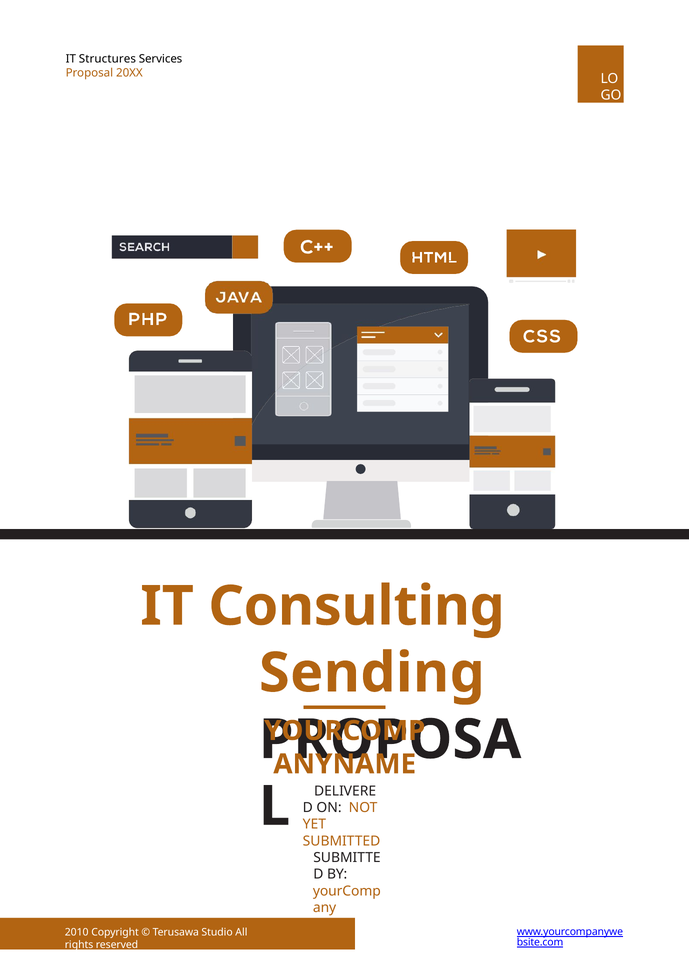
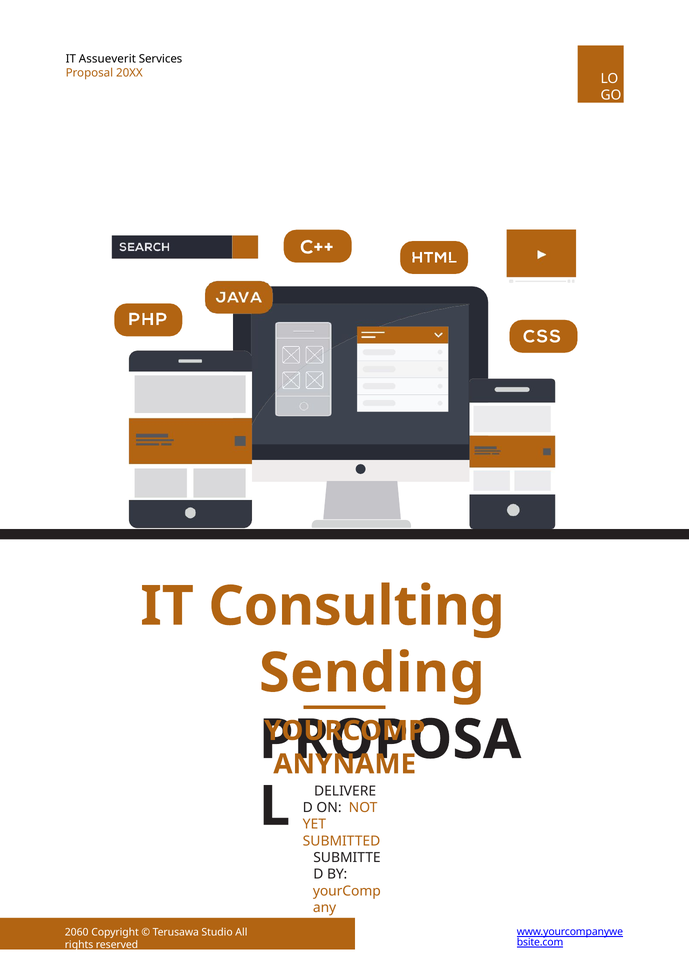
Structures: Structures -> Assueverit
2010: 2010 -> 2060
